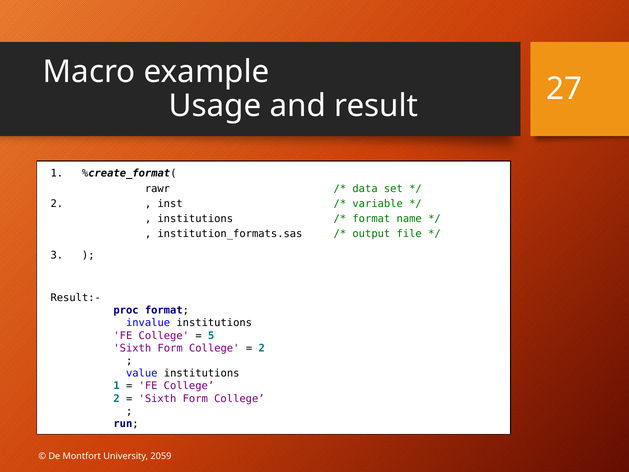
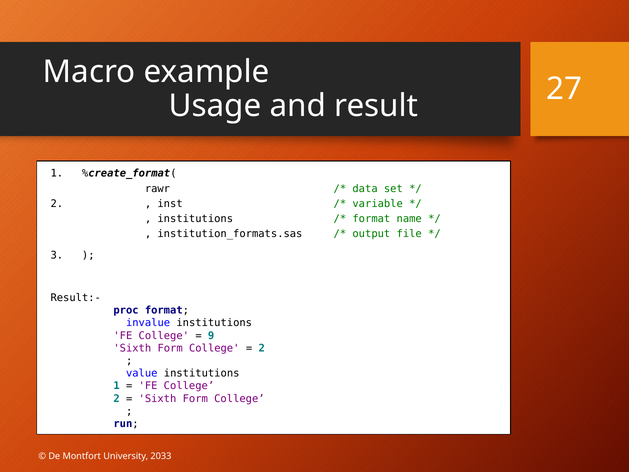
5: 5 -> 9
2059: 2059 -> 2033
